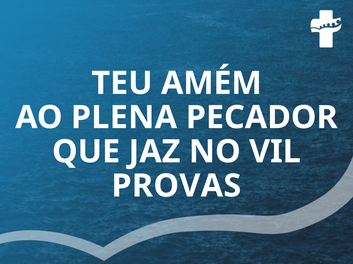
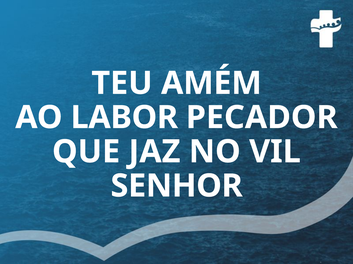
PLENA: PLENA -> LABOR
PROVAS: PROVAS -> SENHOR
